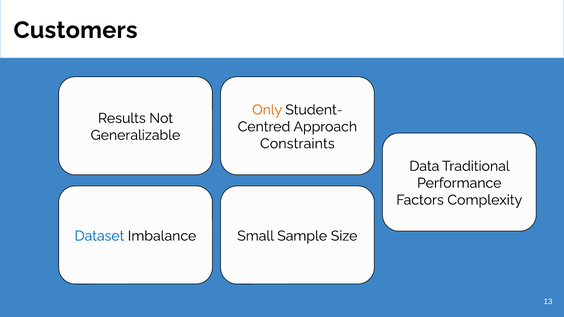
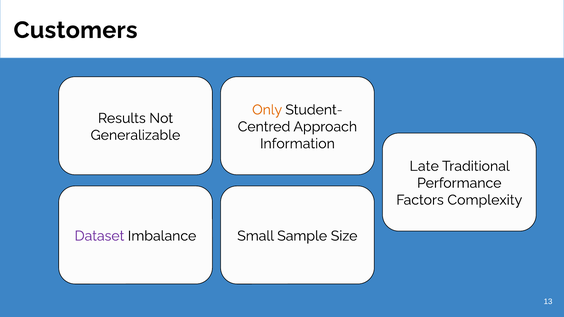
Constraints: Constraints -> Information
Data: Data -> Late
Dataset colour: blue -> purple
